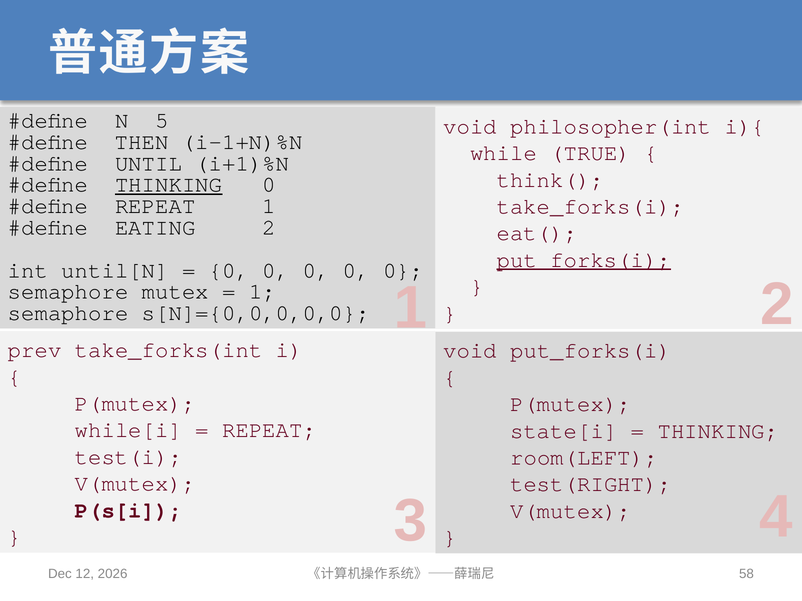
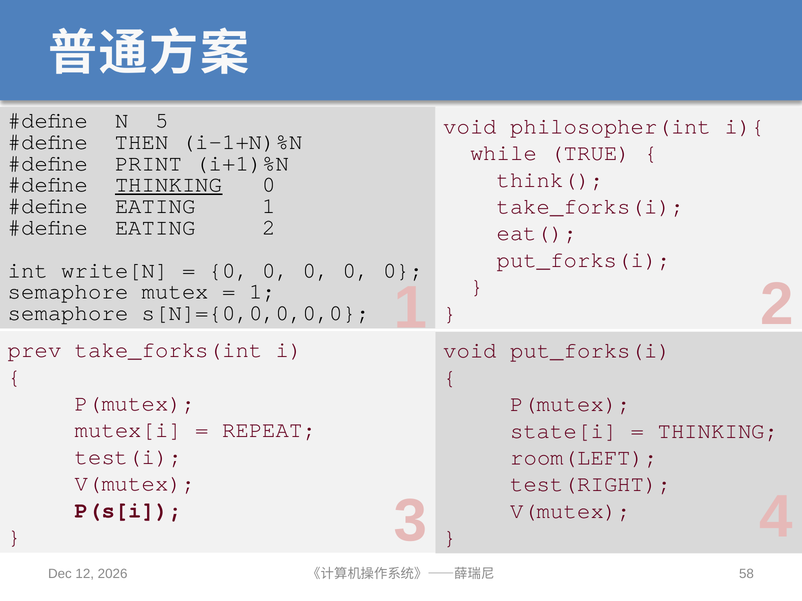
UNTIL: UNTIL -> PRINT
REPEAT at (155, 206): REPEAT -> EATING
put_forks(i at (584, 260) underline: present -> none
until[N: until[N -> write[N
while[i: while[i -> mutex[i
